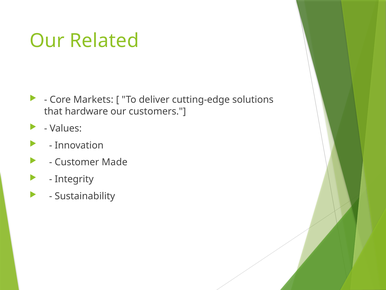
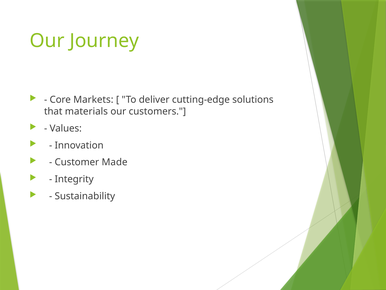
Related: Related -> Journey
hardware: hardware -> materials
